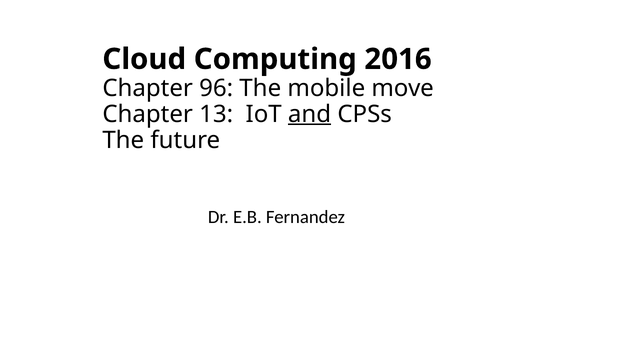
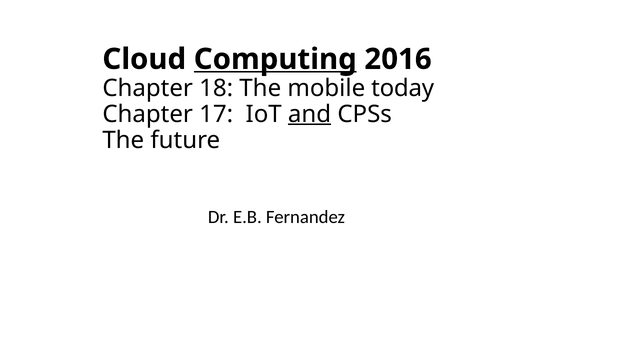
Computing underline: none -> present
96: 96 -> 18
move: move -> today
13: 13 -> 17
